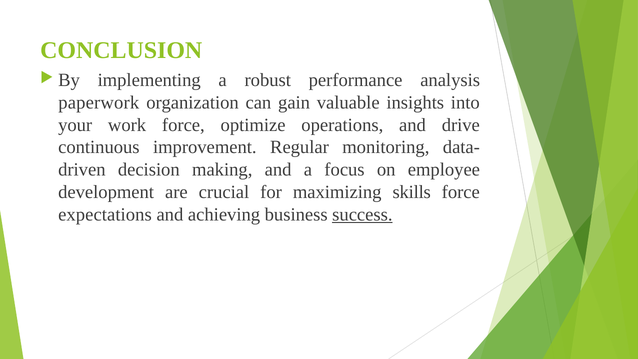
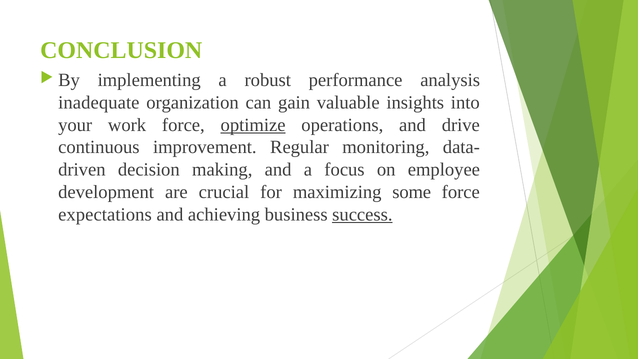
paperwork: paperwork -> inadequate
optimize underline: none -> present
skills: skills -> some
